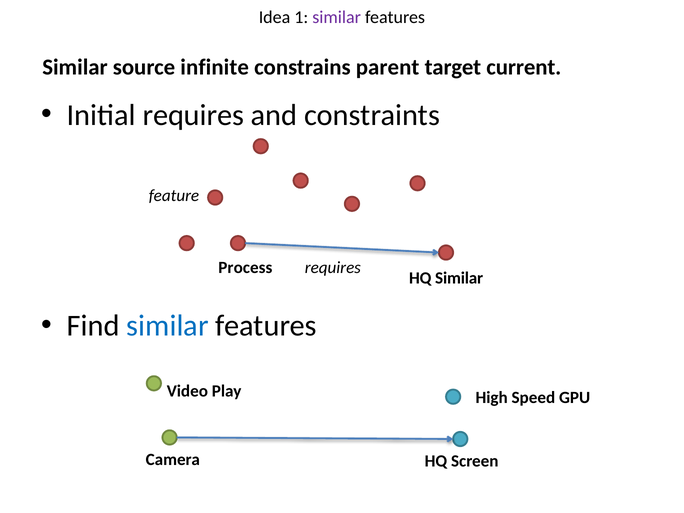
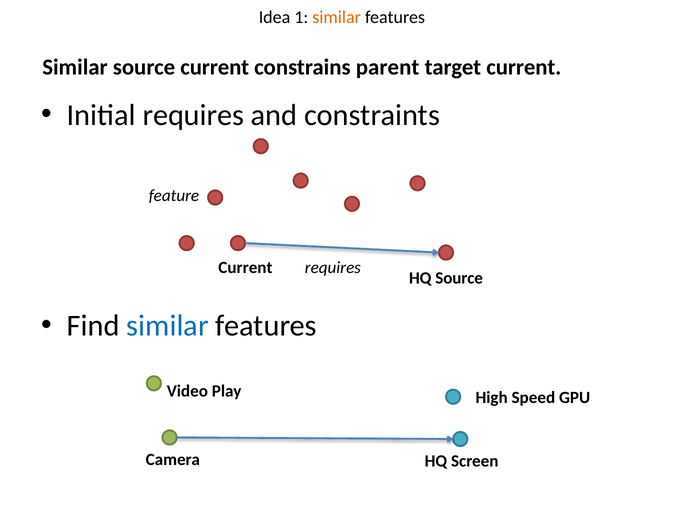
similar at (337, 17) colour: purple -> orange
source infinite: infinite -> current
Process at (245, 267): Process -> Current
HQ Similar: Similar -> Source
